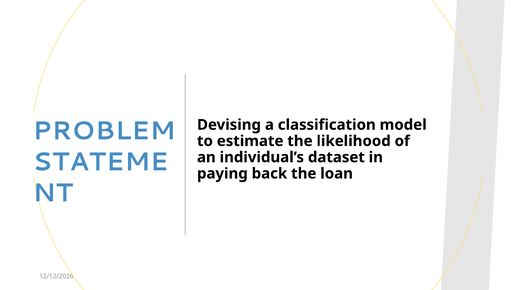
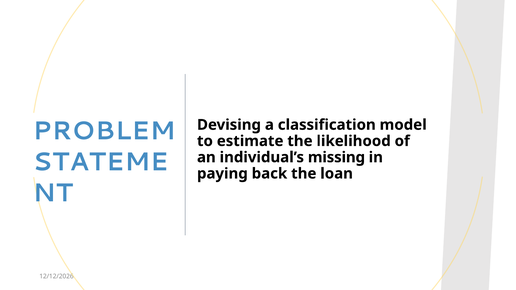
dataset: dataset -> missing
